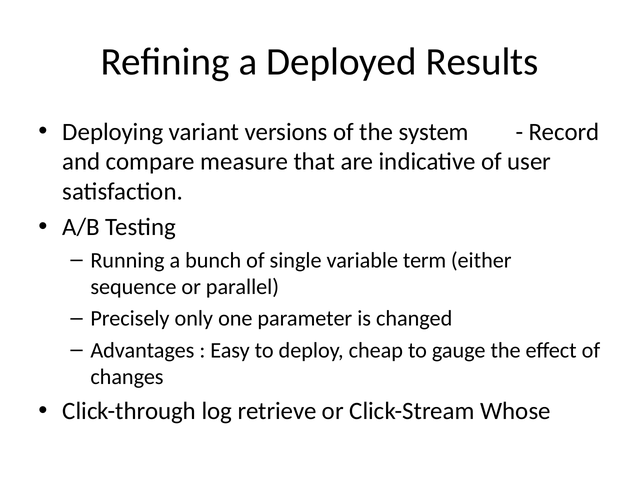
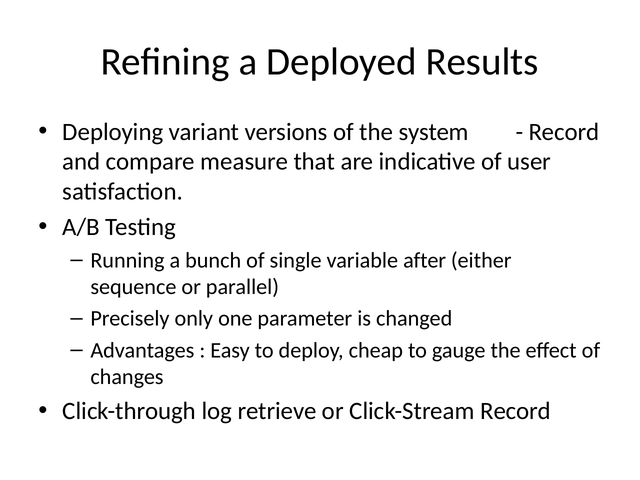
term: term -> after
Click-Stream Whose: Whose -> Record
